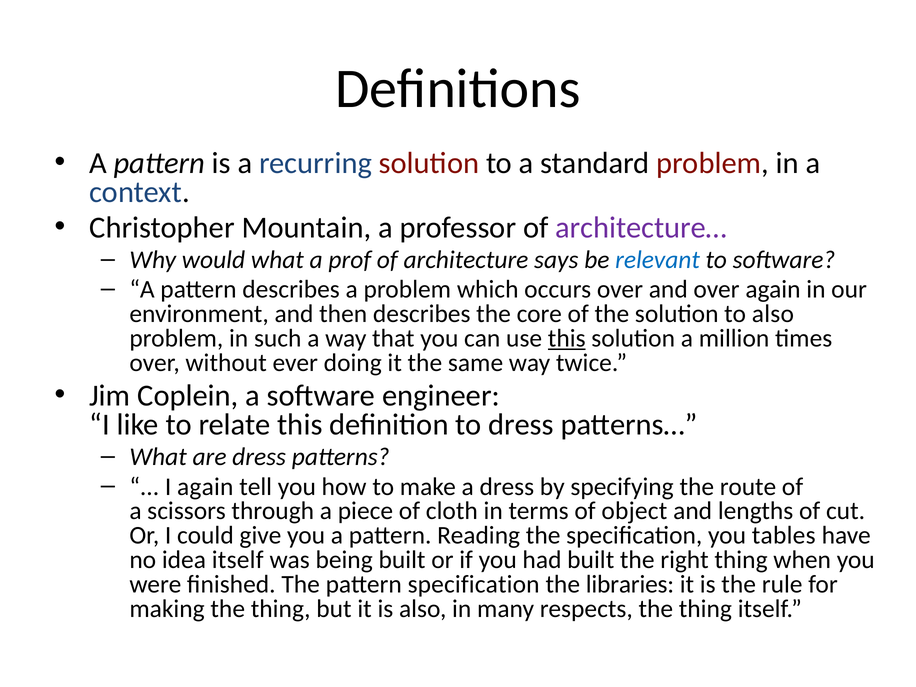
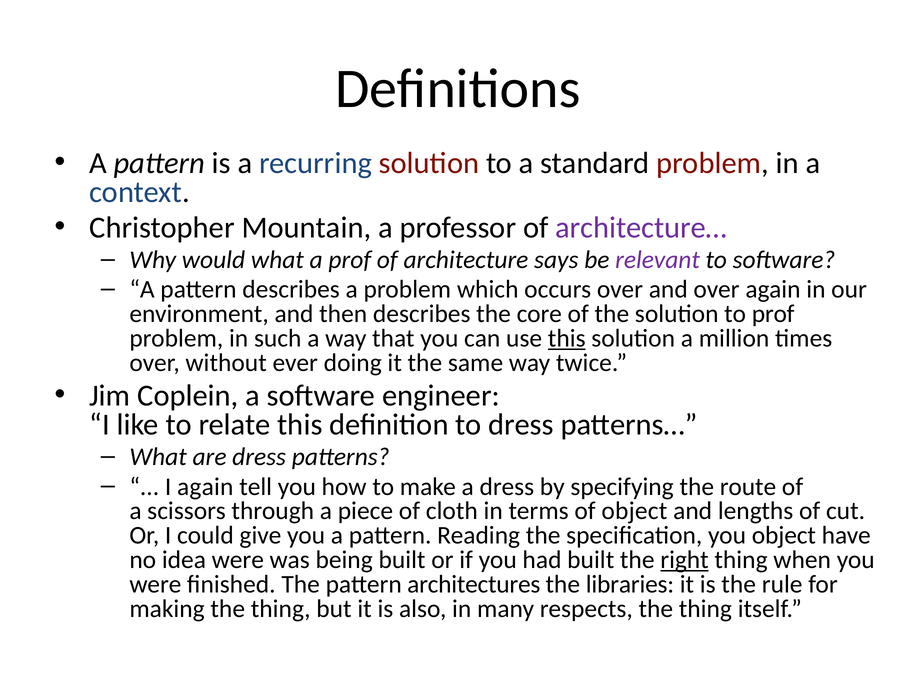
relevant colour: blue -> purple
to also: also -> prof
you tables: tables -> object
idea itself: itself -> were
right underline: none -> present
pattern specification: specification -> architectures
